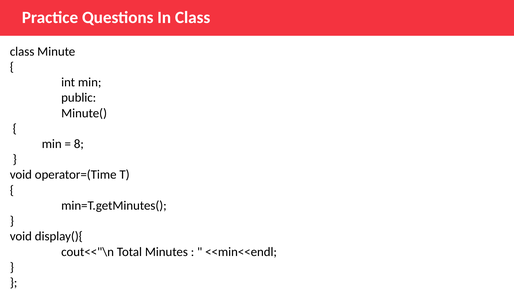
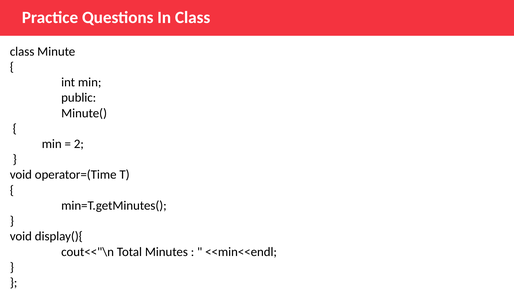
8: 8 -> 2
